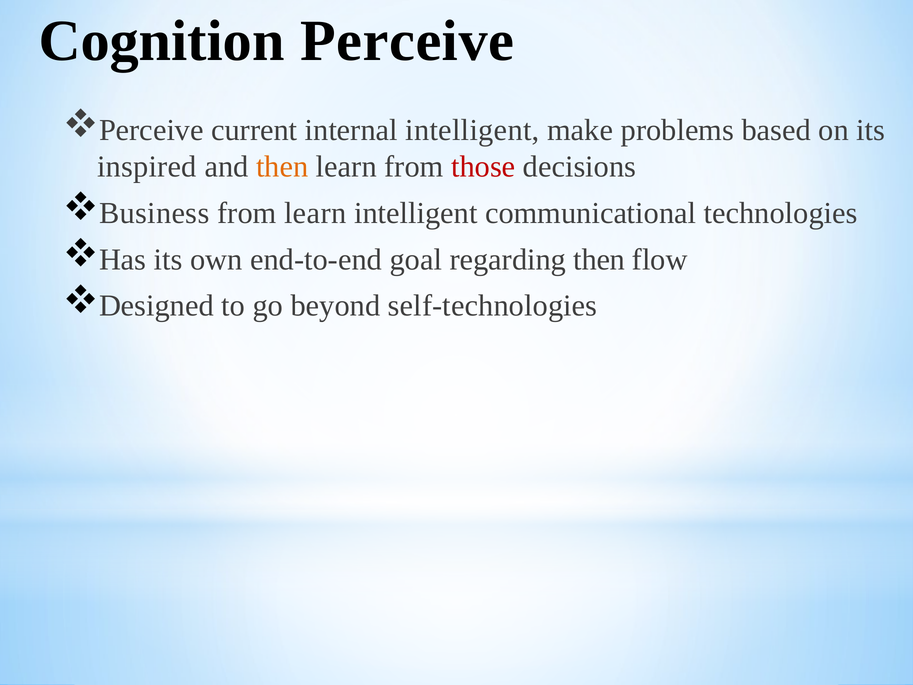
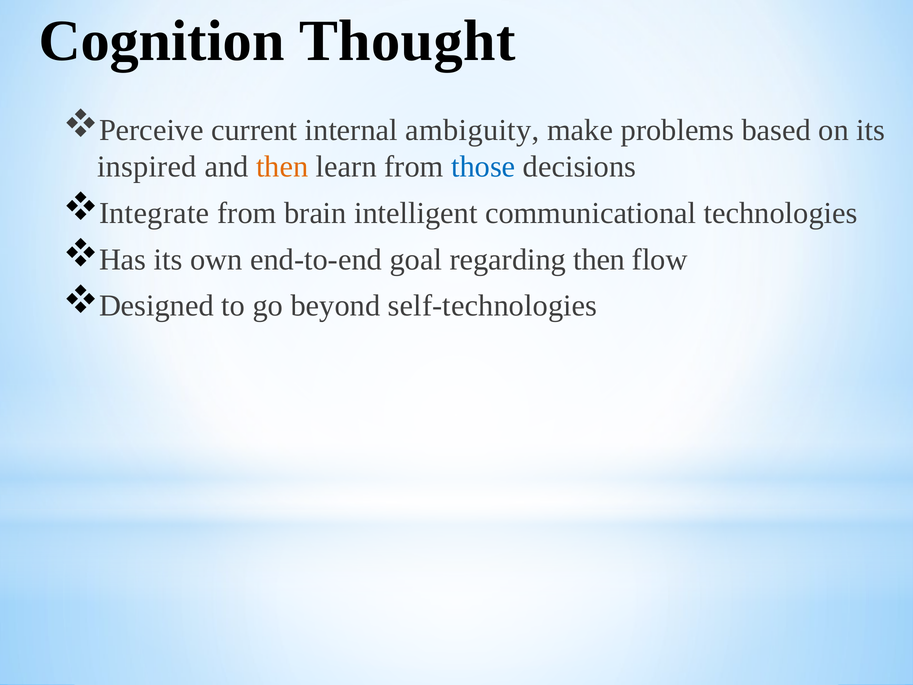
Cognition Perceive: Perceive -> Thought
internal intelligent: intelligent -> ambiguity
those colour: red -> blue
Business: Business -> Integrate
from learn: learn -> brain
